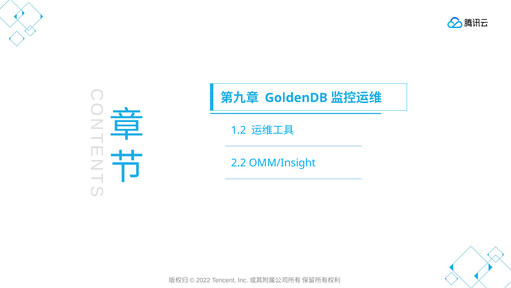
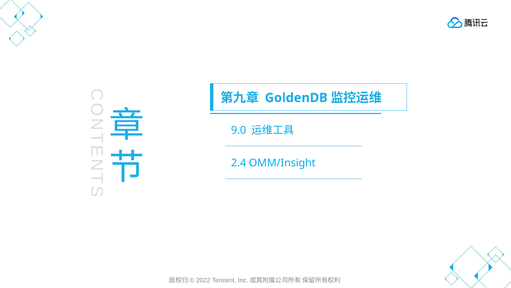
1.2: 1.2 -> 9.0
2.2: 2.2 -> 2.4
